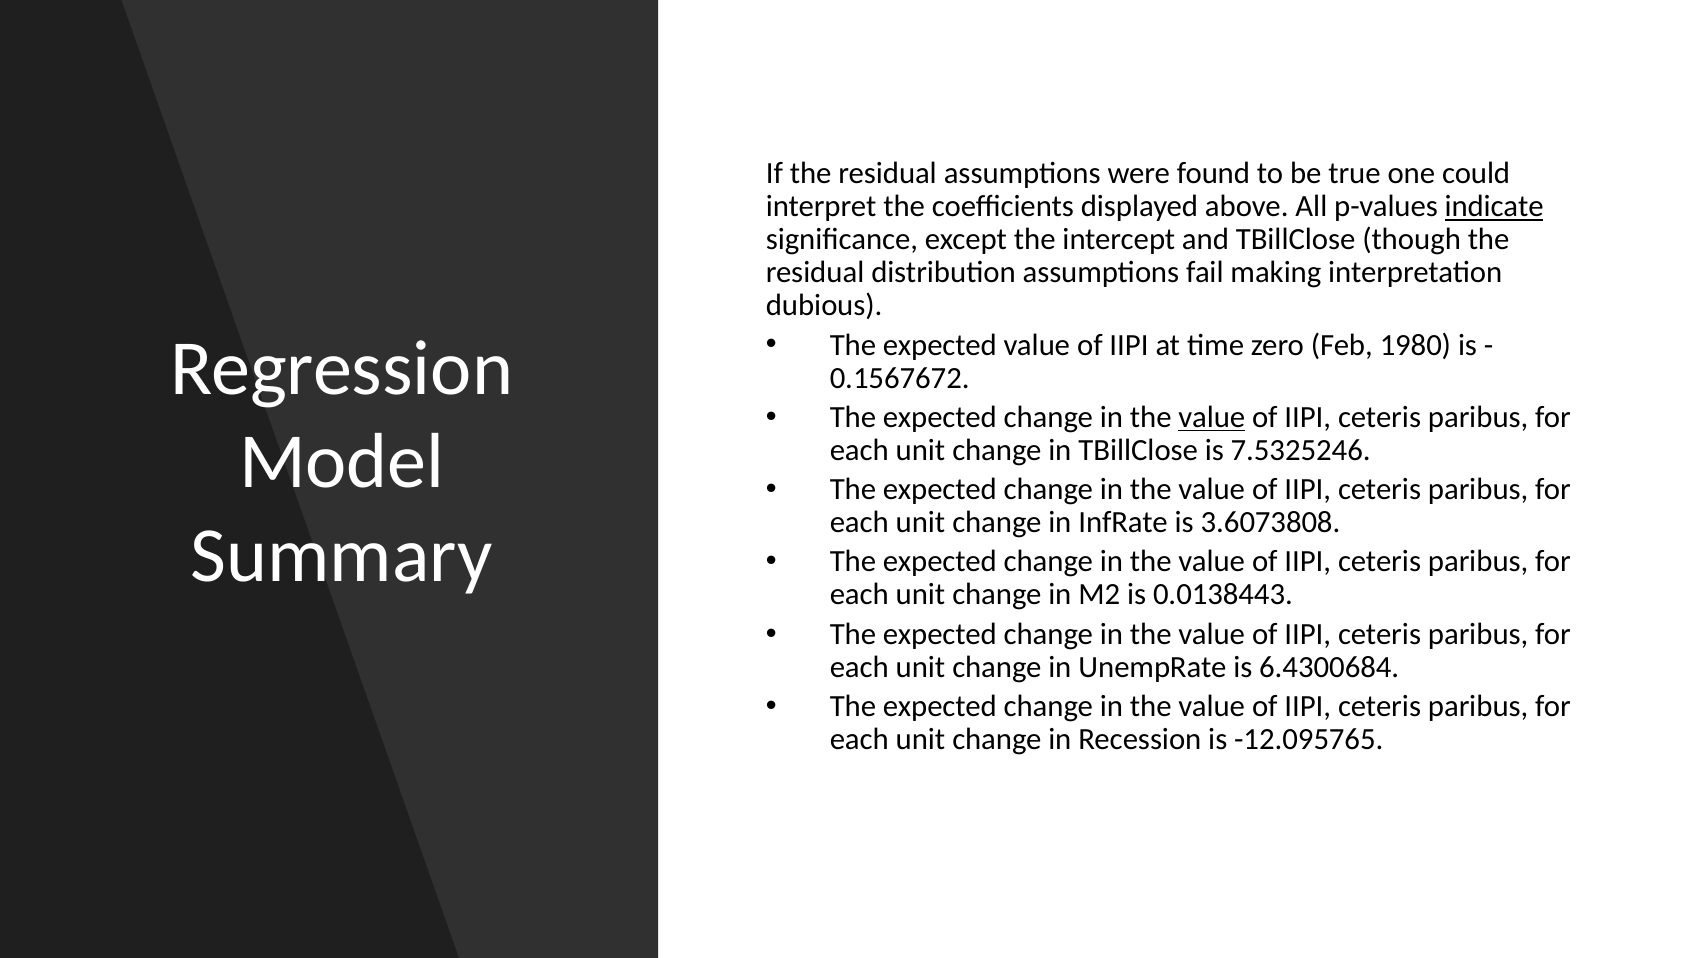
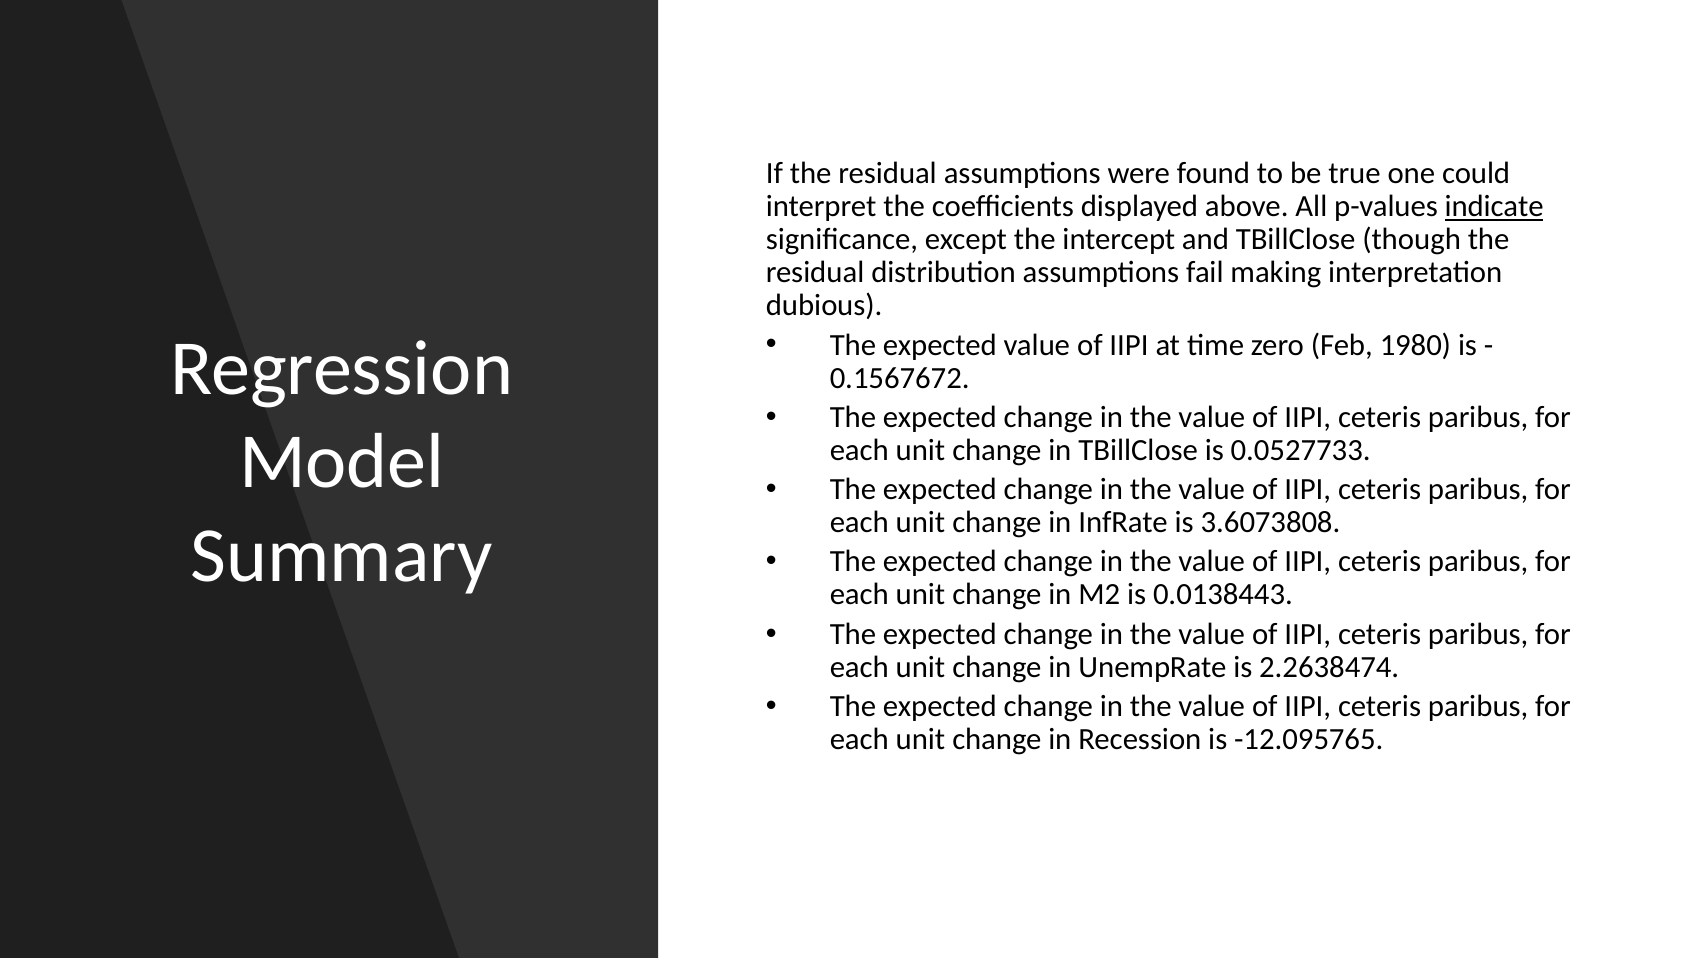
value at (1212, 417) underline: present -> none
7.5325246: 7.5325246 -> 0.0527733
6.4300684: 6.4300684 -> 2.2638474
